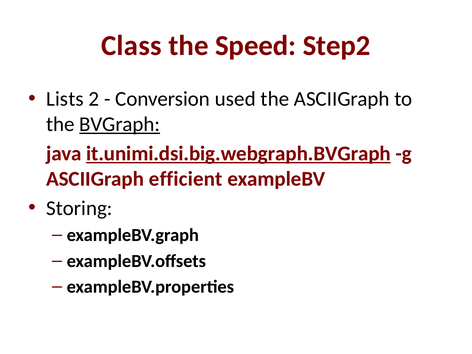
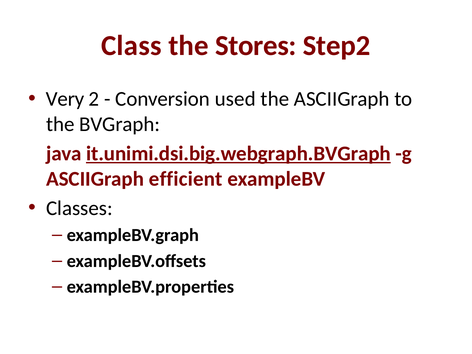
Speed: Speed -> Stores
Lists: Lists -> Very
BVGraph underline: present -> none
Storing: Storing -> Classes
